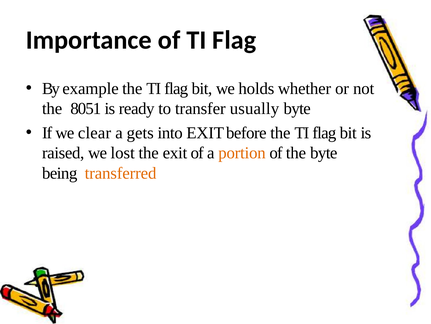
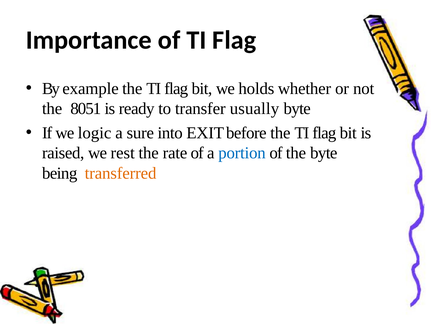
clear: clear -> logic
gets: gets -> sure
lost: lost -> rest
the exit: exit -> rate
portion colour: orange -> blue
